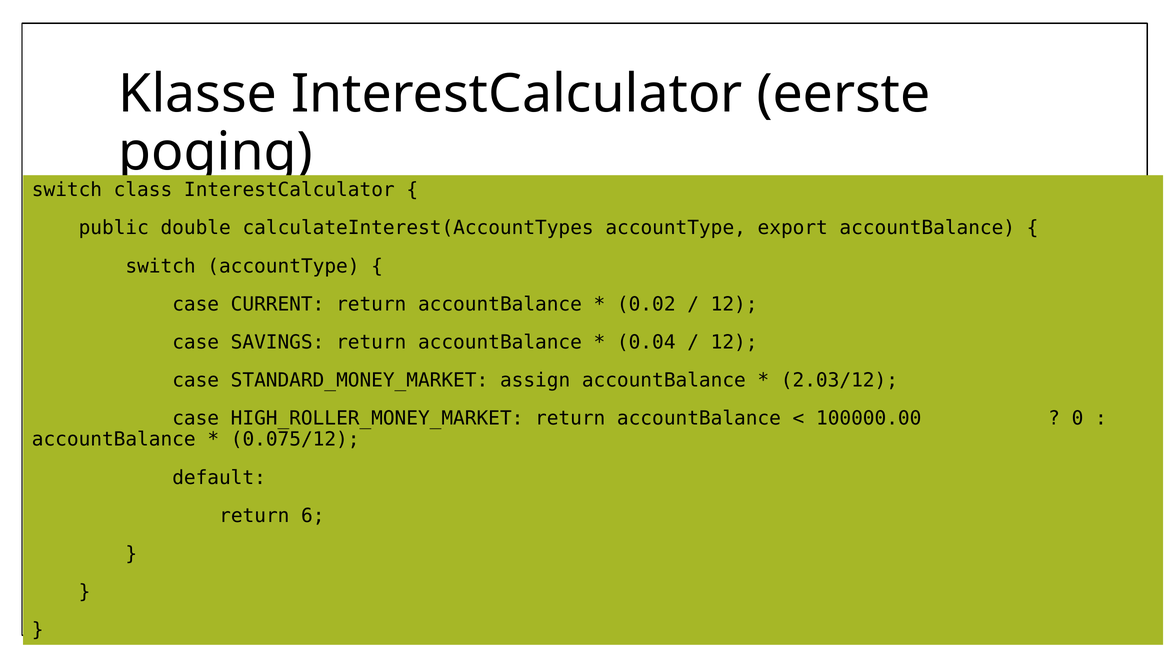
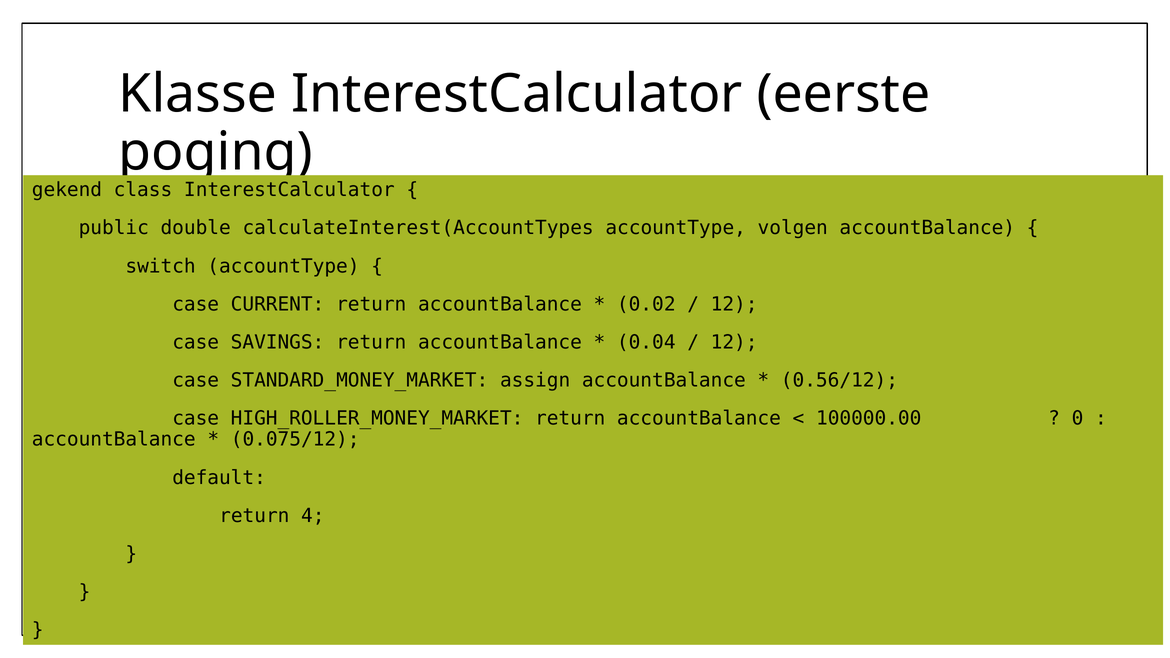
switch at (67, 190): switch -> gekend
export: export -> volgen
2.03/12: 2.03/12 -> 0.56/12
6: 6 -> 4
